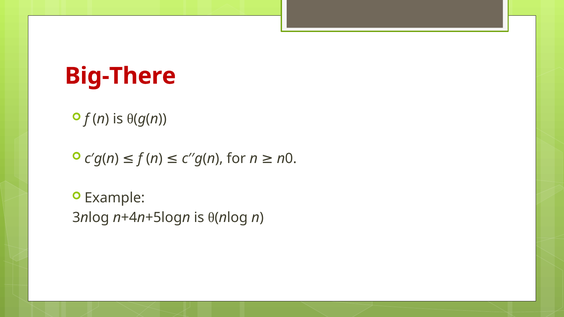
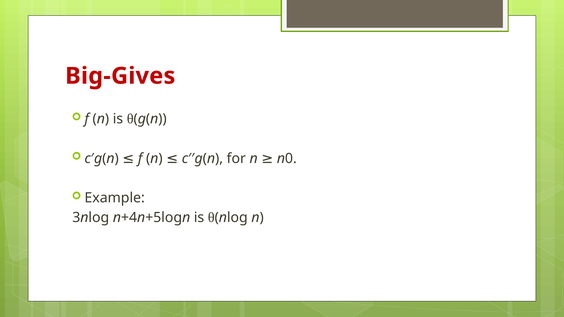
Big-There: Big-There -> Big-Gives
